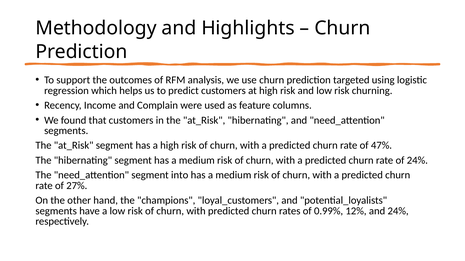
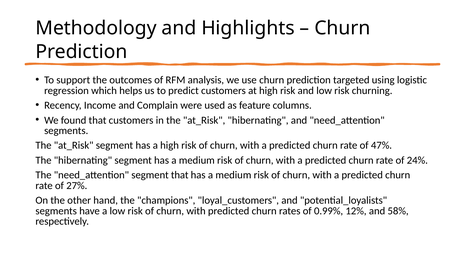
segment into: into -> that
and 24%: 24% -> 58%
